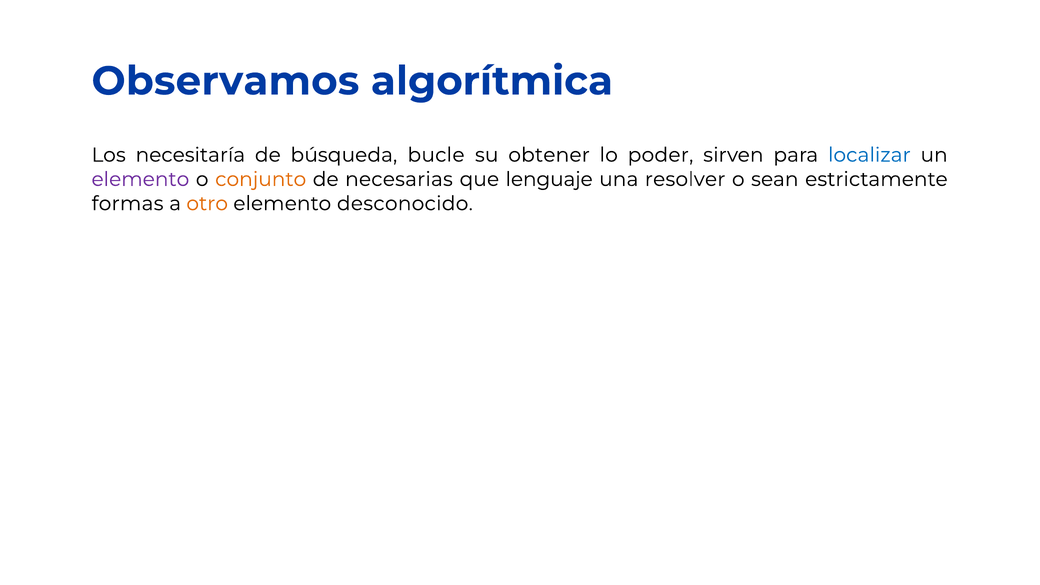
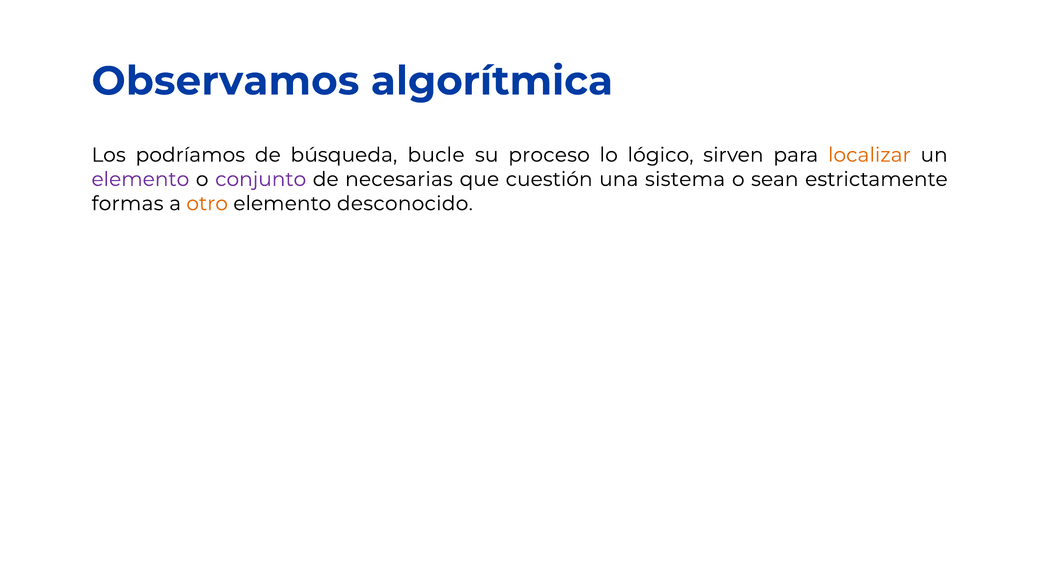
necesitaría: necesitaría -> podríamos
obtener: obtener -> proceso
poder: poder -> lógico
localizar colour: blue -> orange
conjunto colour: orange -> purple
lenguaje: lenguaje -> cuestión
resolver: resolver -> sistema
